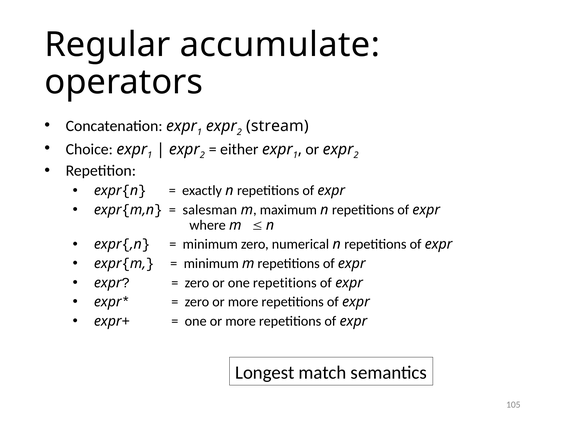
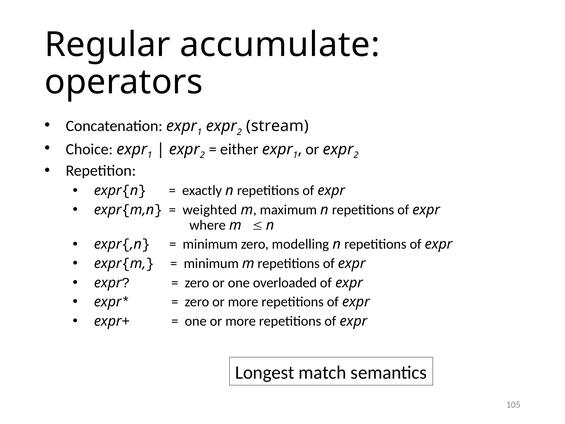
salesman: salesman -> weighted
numerical: numerical -> modelling
one repetitions: repetitions -> overloaded
